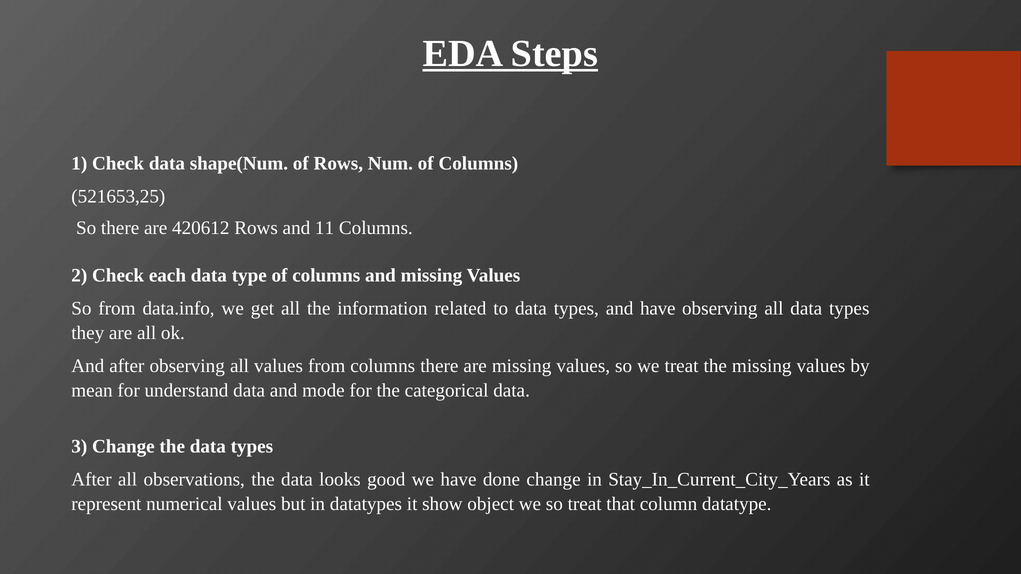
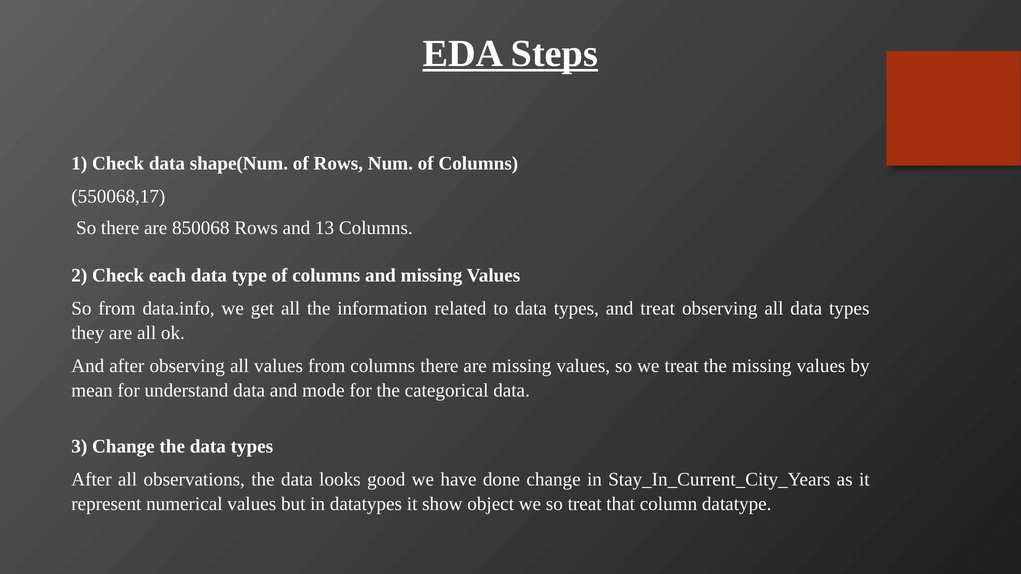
521653,25: 521653,25 -> 550068,17
420612: 420612 -> 850068
11: 11 -> 13
and have: have -> treat
